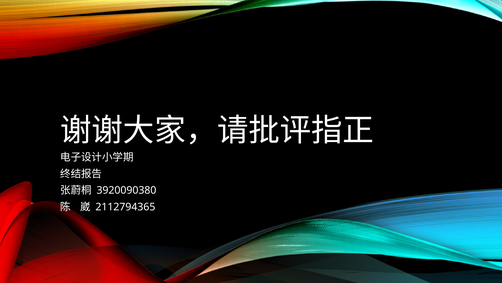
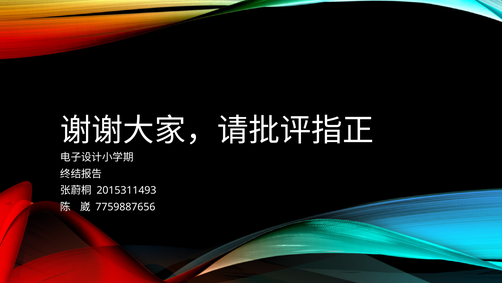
3920090380: 3920090380 -> 2015311493
2112794365: 2112794365 -> 7759887656
